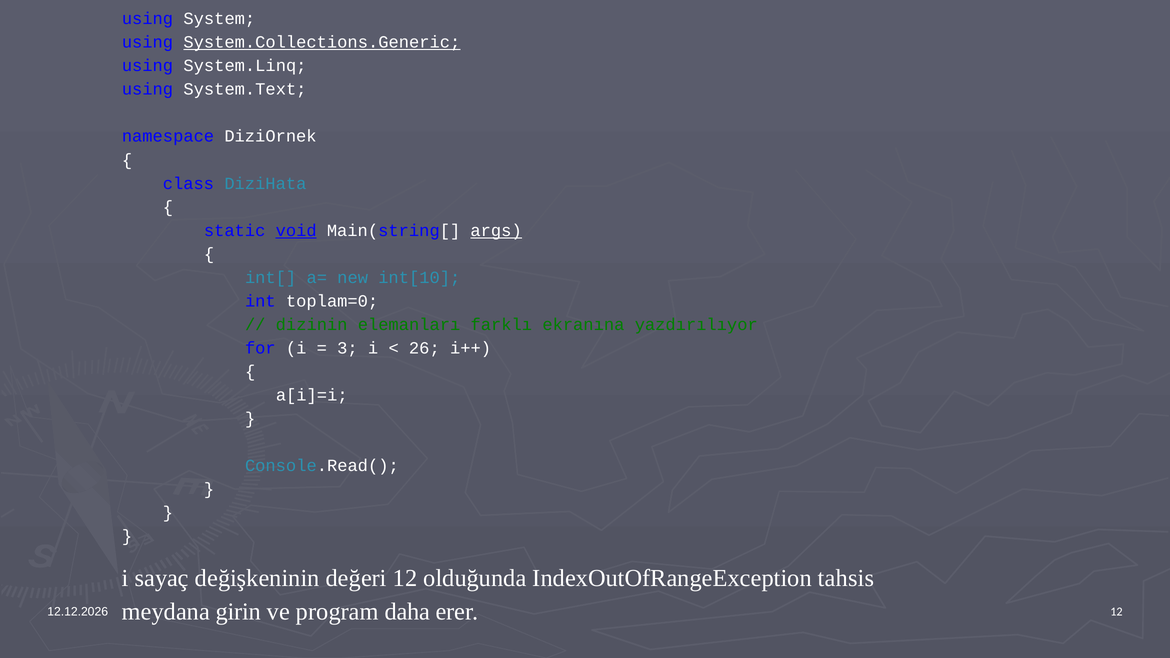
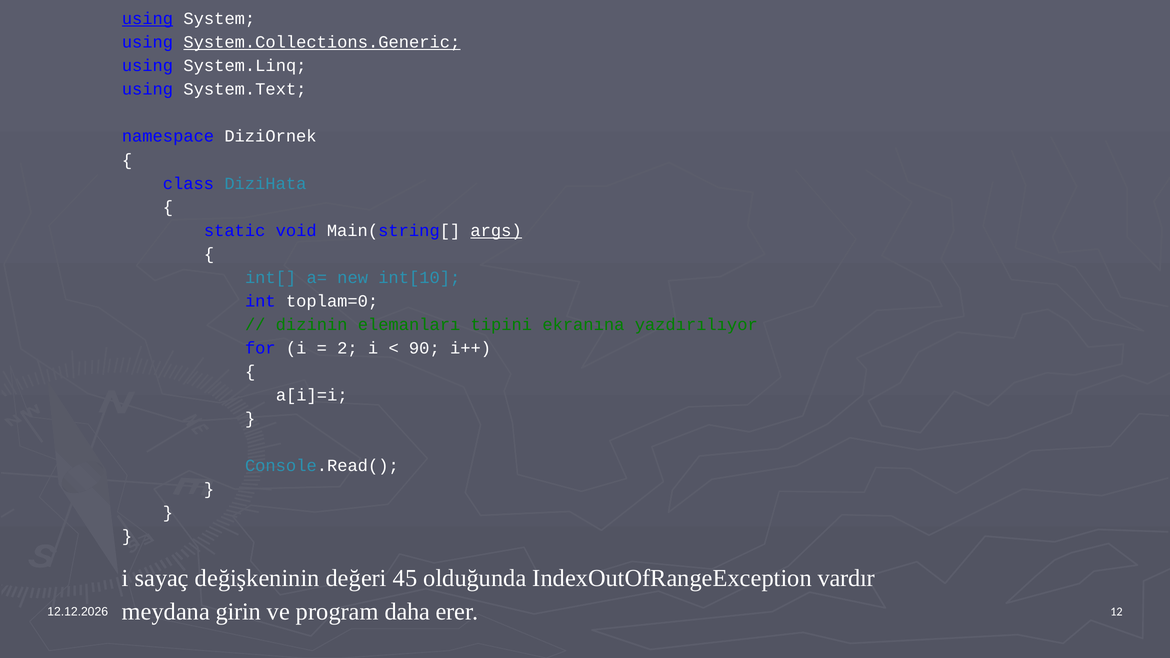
using at (147, 19) underline: none -> present
void underline: present -> none
farklı: farklı -> tipini
3: 3 -> 2
26: 26 -> 90
değeri 12: 12 -> 45
tahsis: tahsis -> vardır
